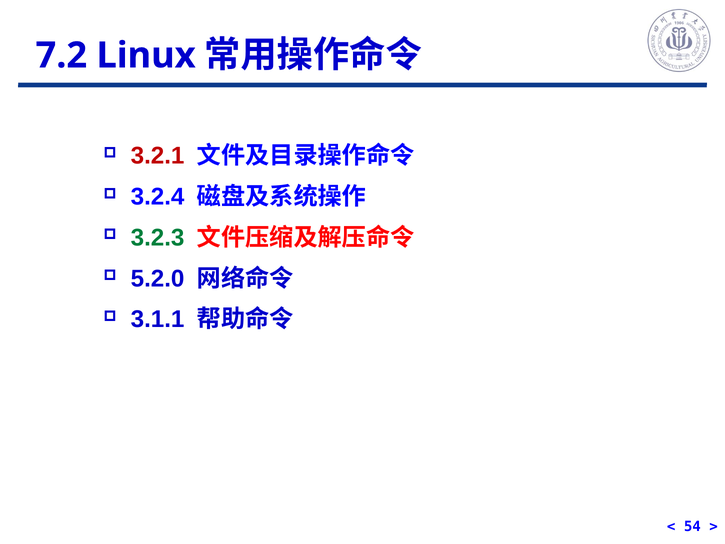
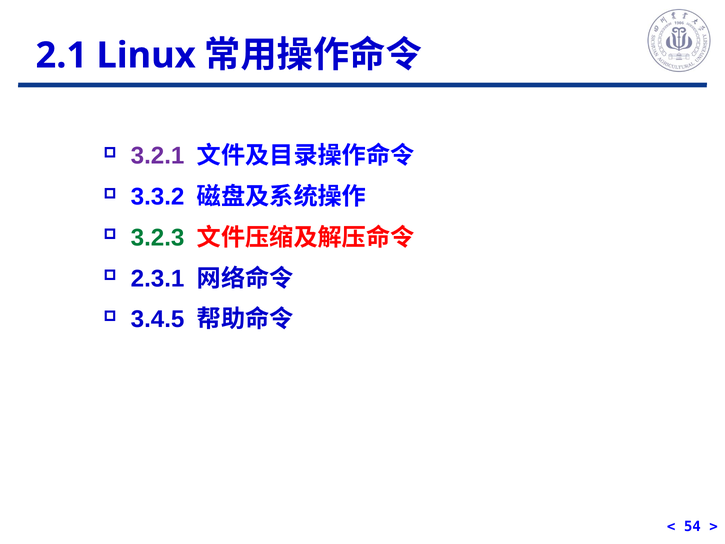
7.2: 7.2 -> 2.1
3.2.1 colour: red -> purple
3.2.4: 3.2.4 -> 3.3.2
5.2.0: 5.2.0 -> 2.3.1
3.1.1: 3.1.1 -> 3.4.5
